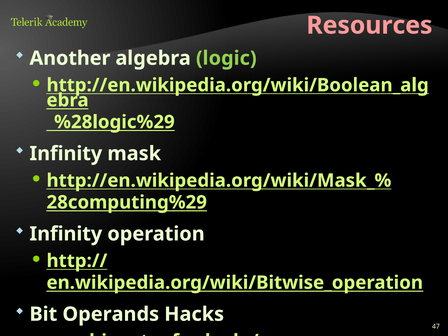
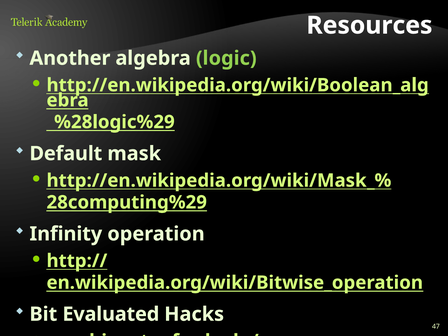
Resources colour: pink -> white
Infinity at (66, 154): Infinity -> Default
Operands: Operands -> Evaluated
